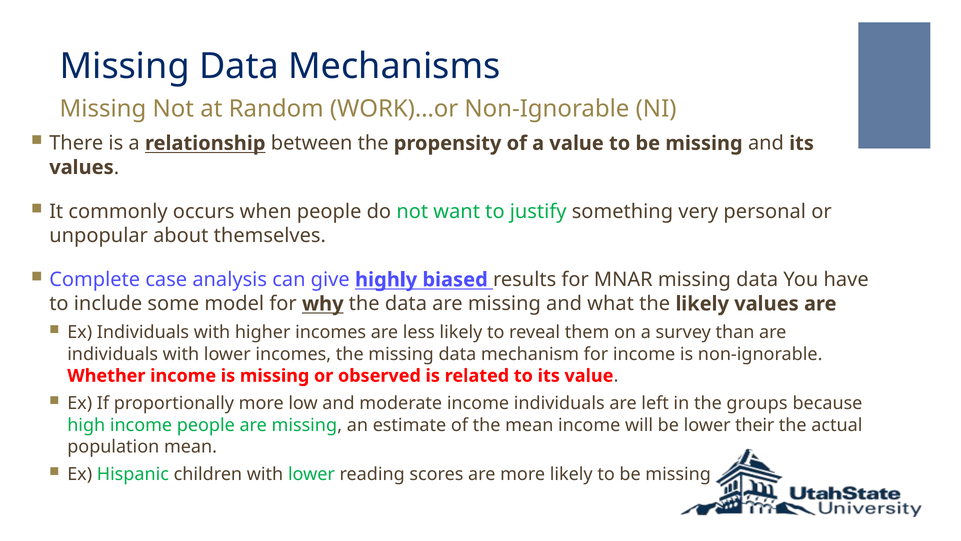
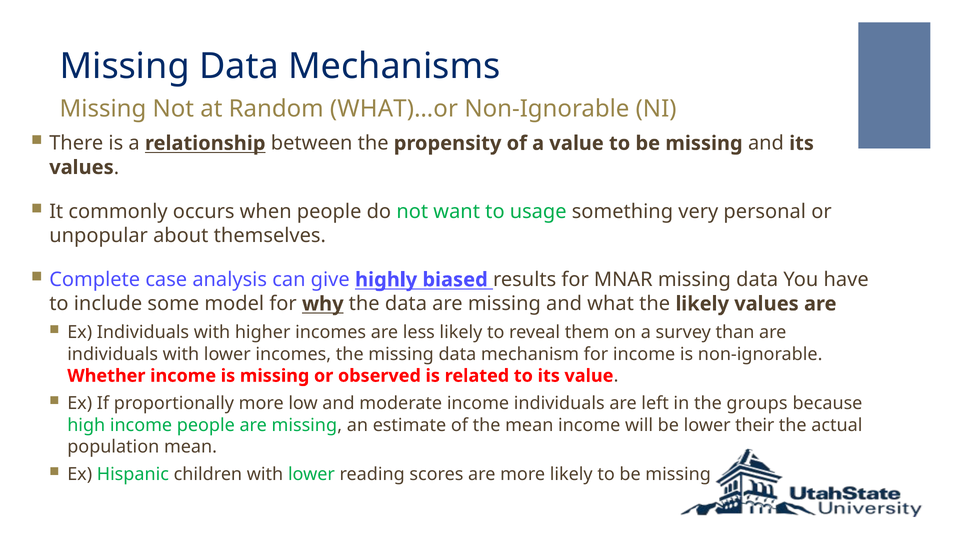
WORK)…or: WORK)…or -> WHAT)…or
justify: justify -> usage
